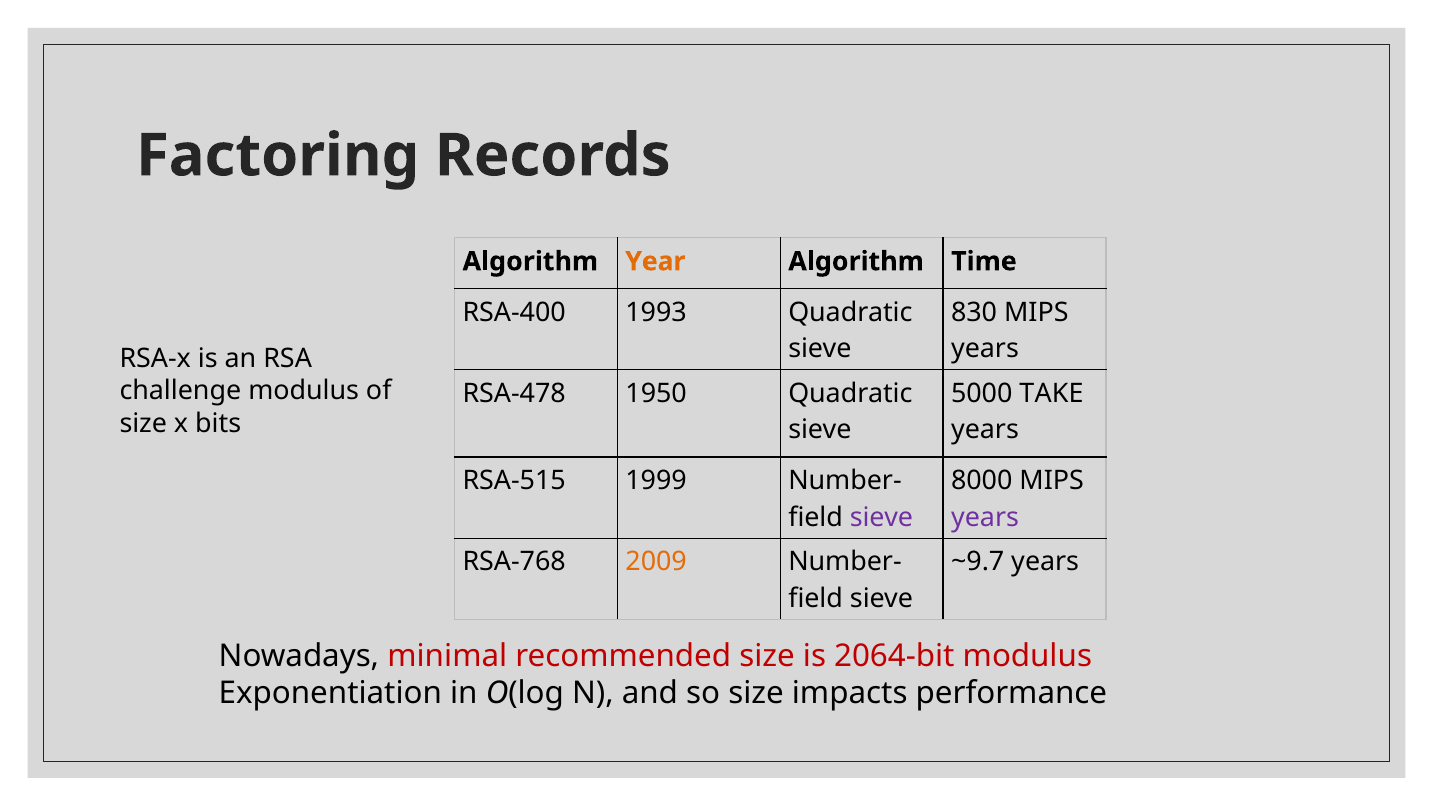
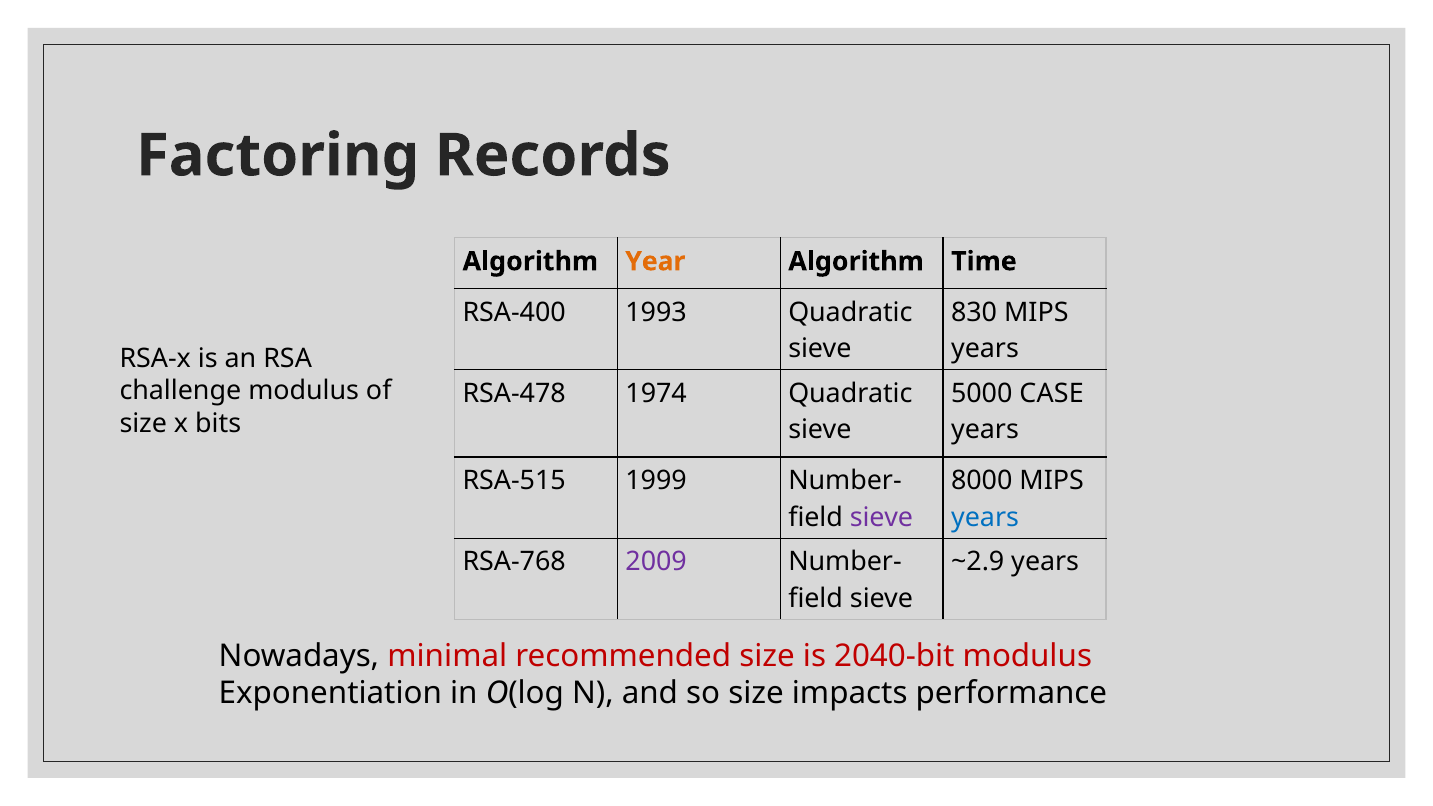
1950: 1950 -> 1974
TAKE: TAKE -> CASE
years at (985, 517) colour: purple -> blue
2009 colour: orange -> purple
~9.7: ~9.7 -> ~2.9
2064-bit: 2064-bit -> 2040-bit
